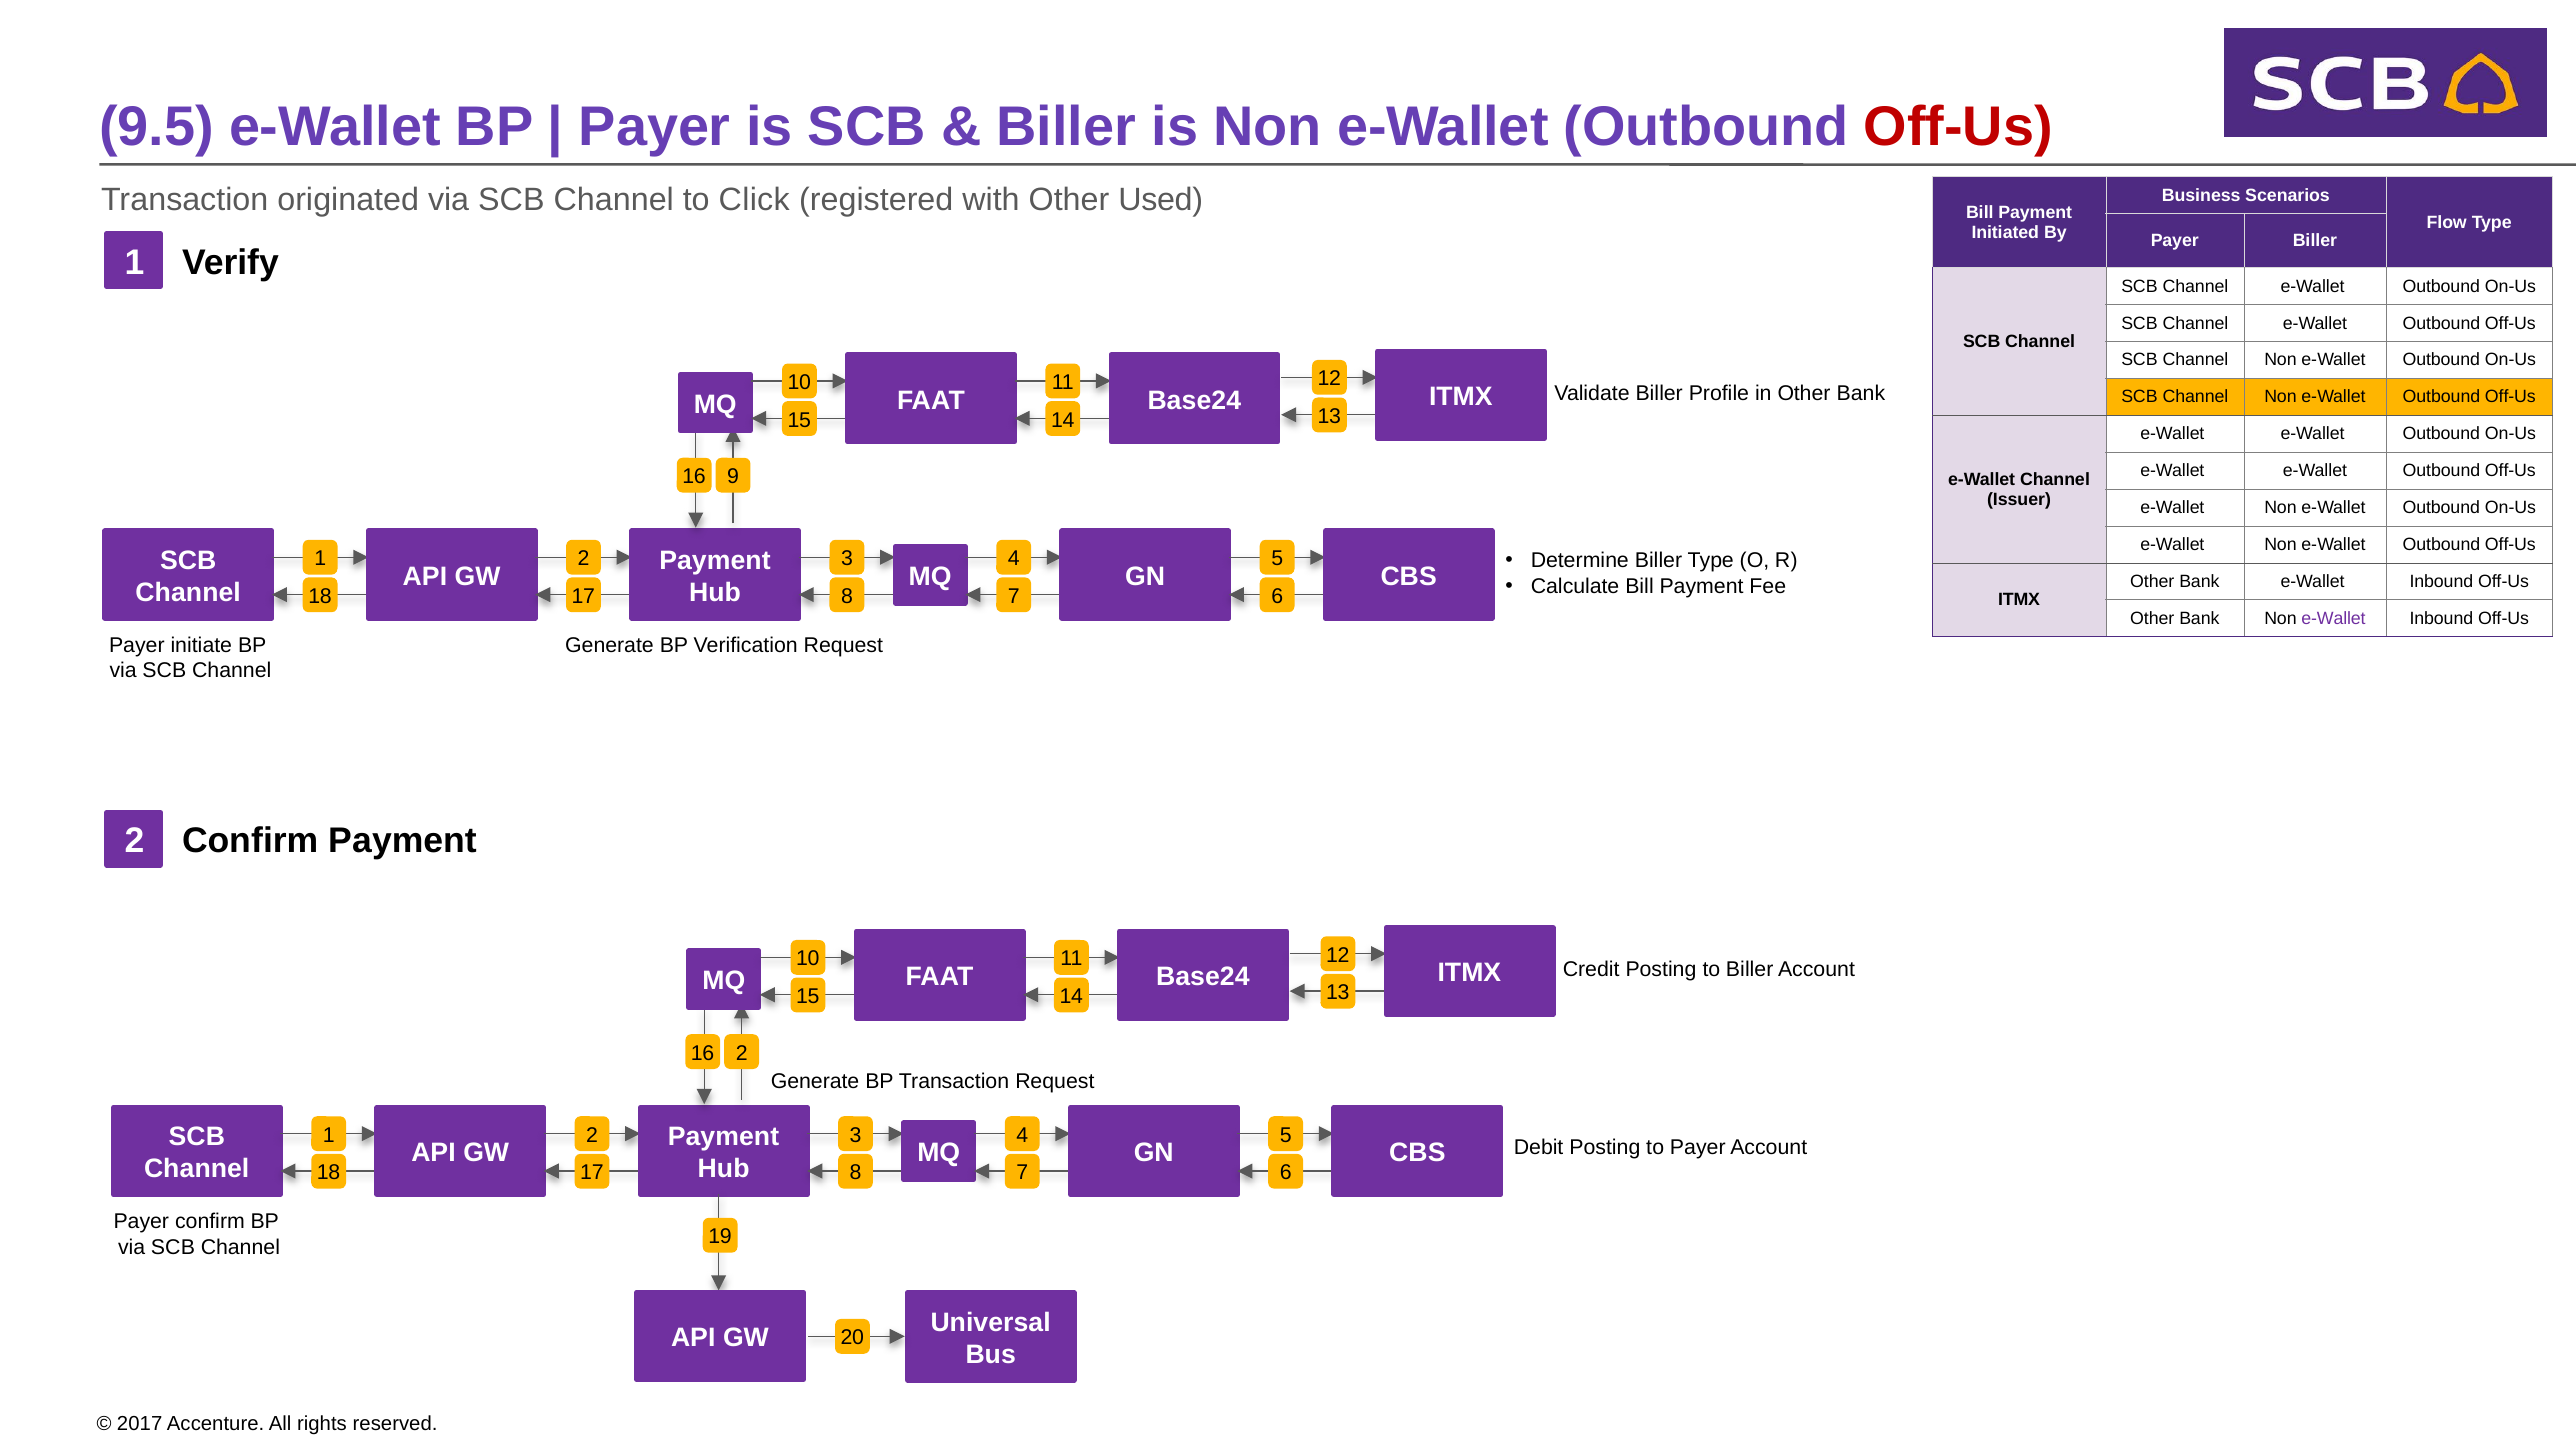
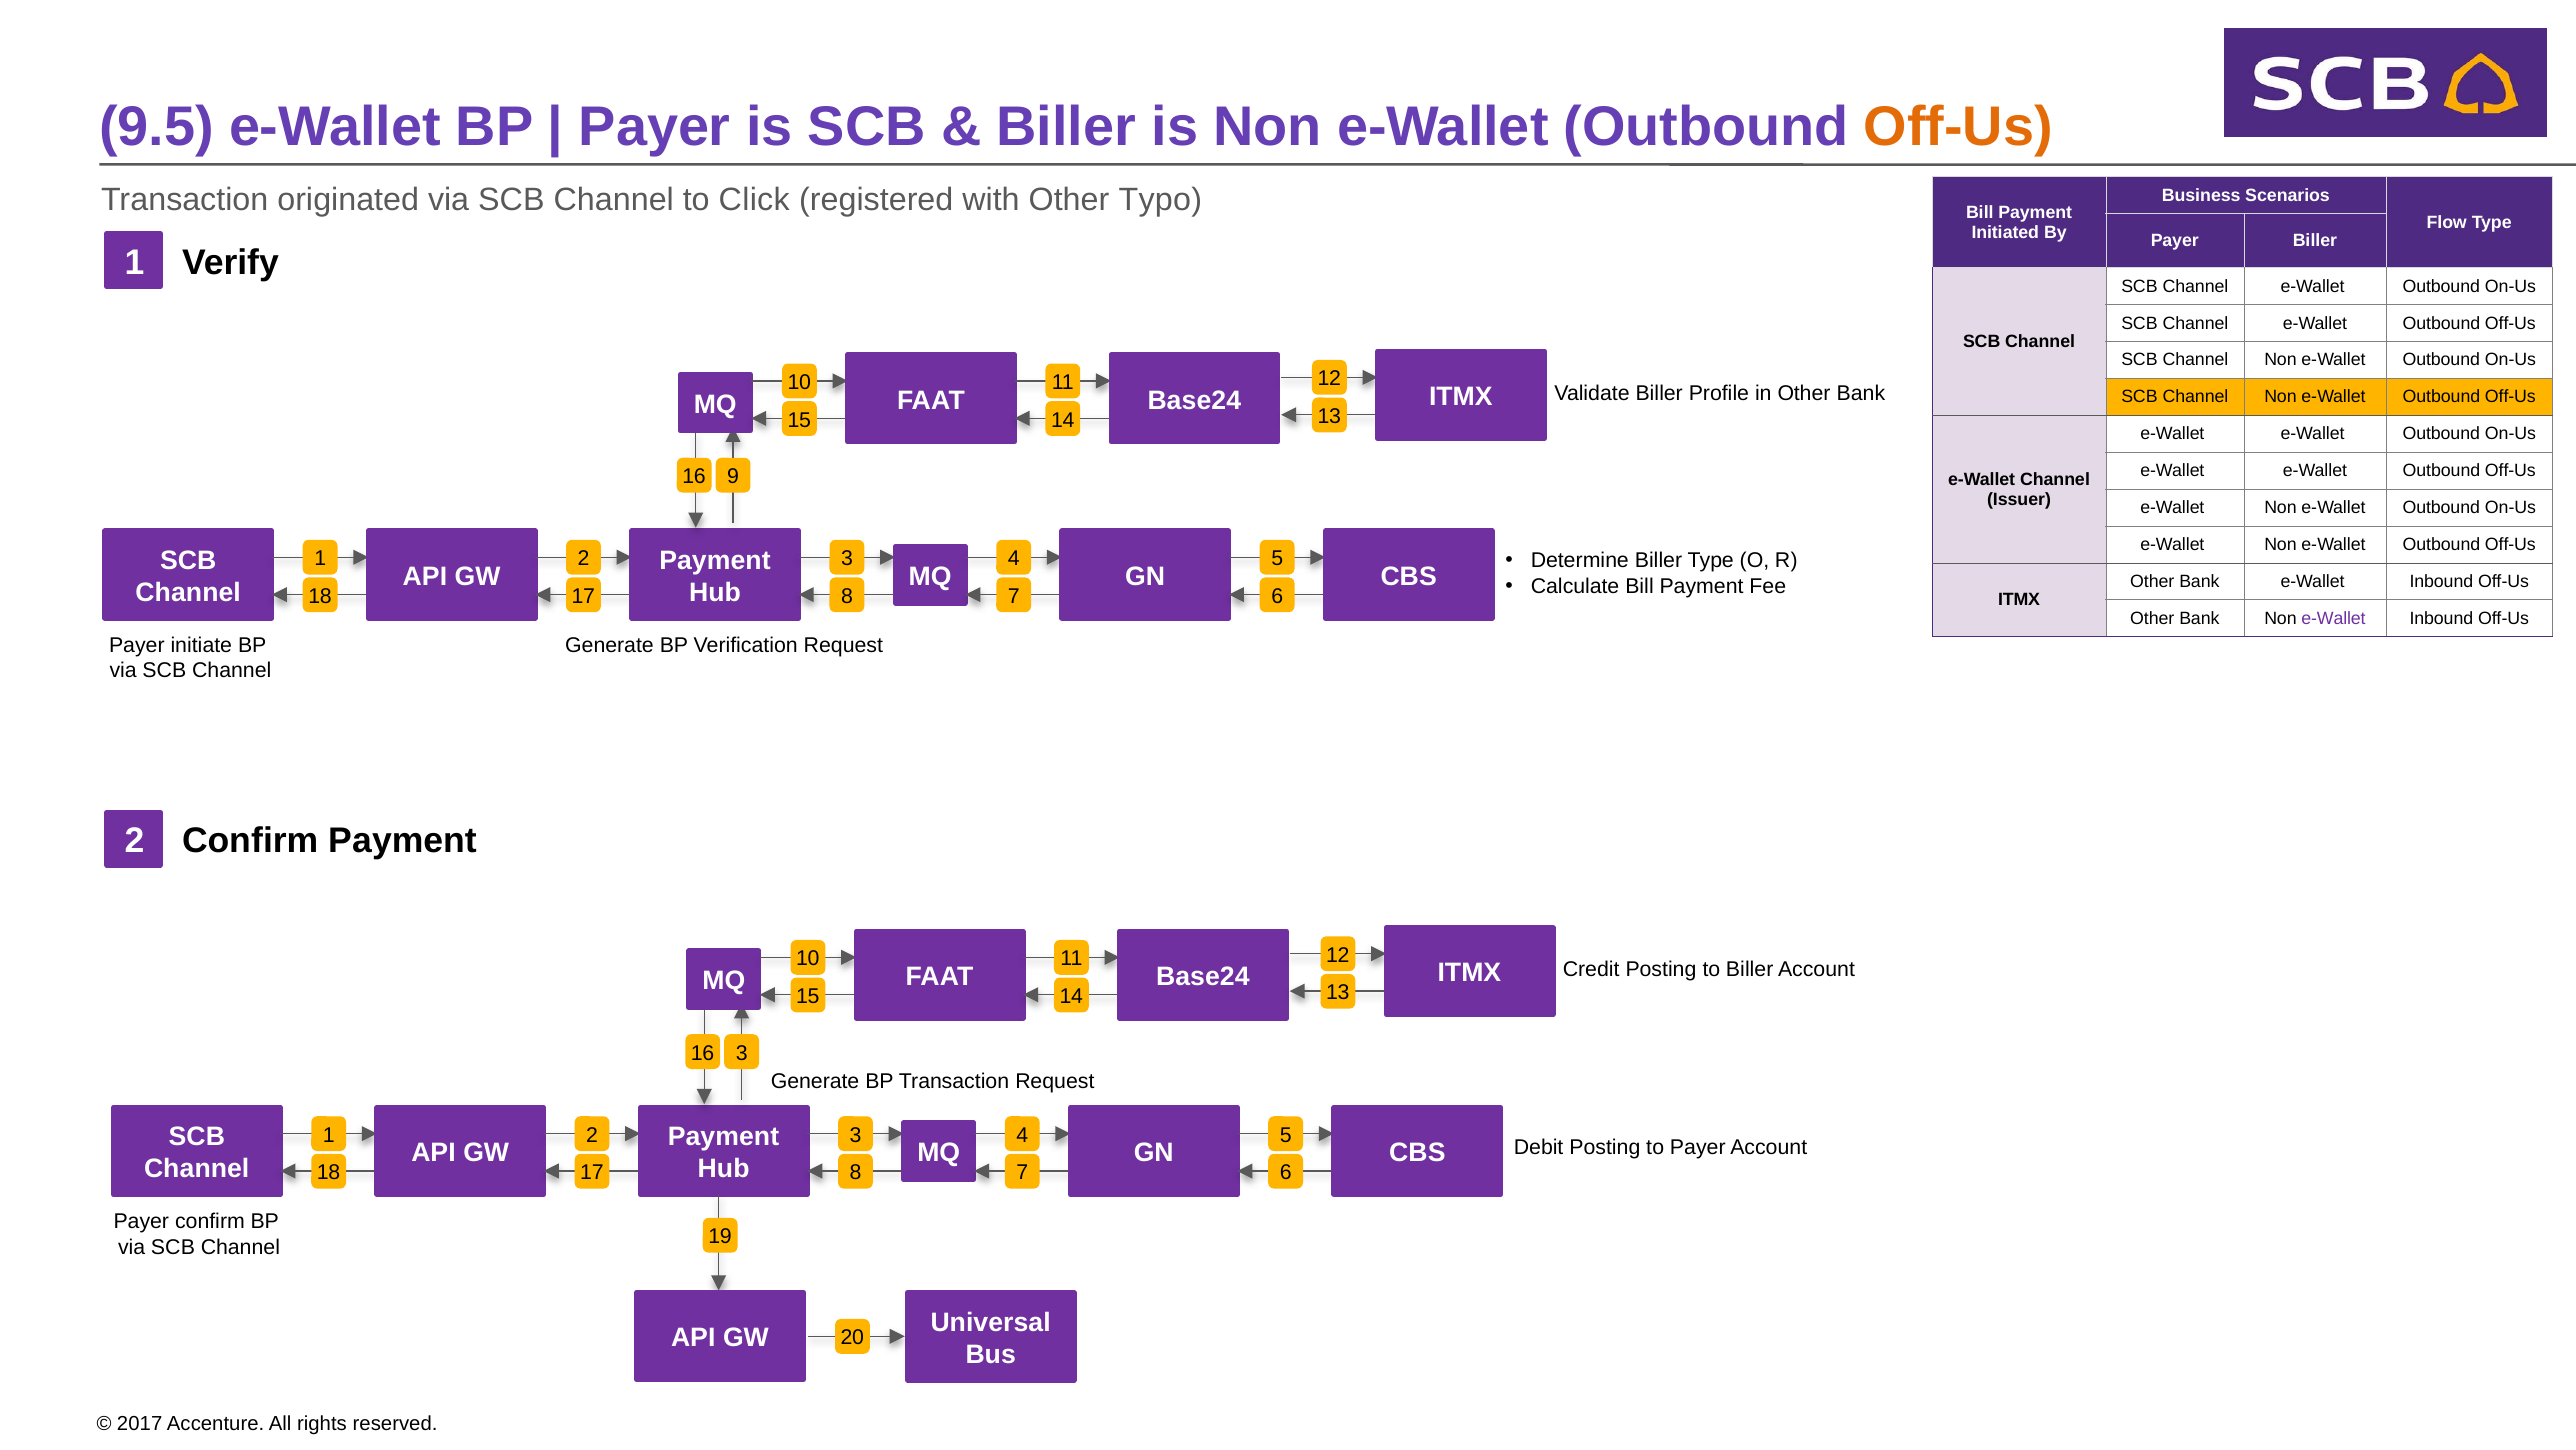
Off-Us at (1958, 127) colour: red -> orange
Used: Used -> Typo
16 2: 2 -> 3
